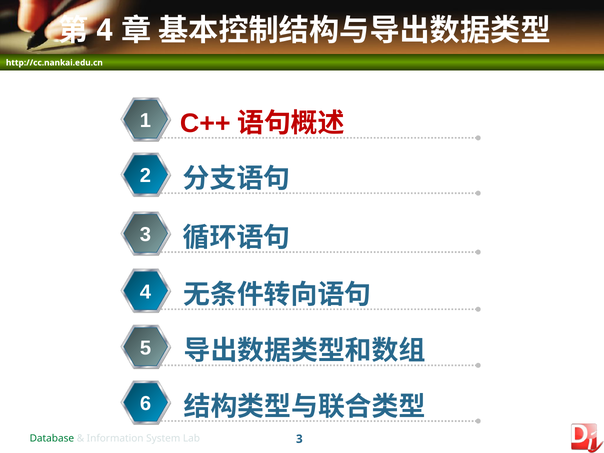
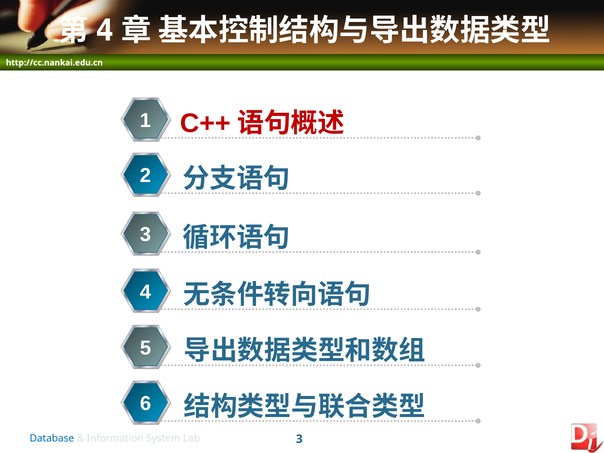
Database colour: green -> blue
